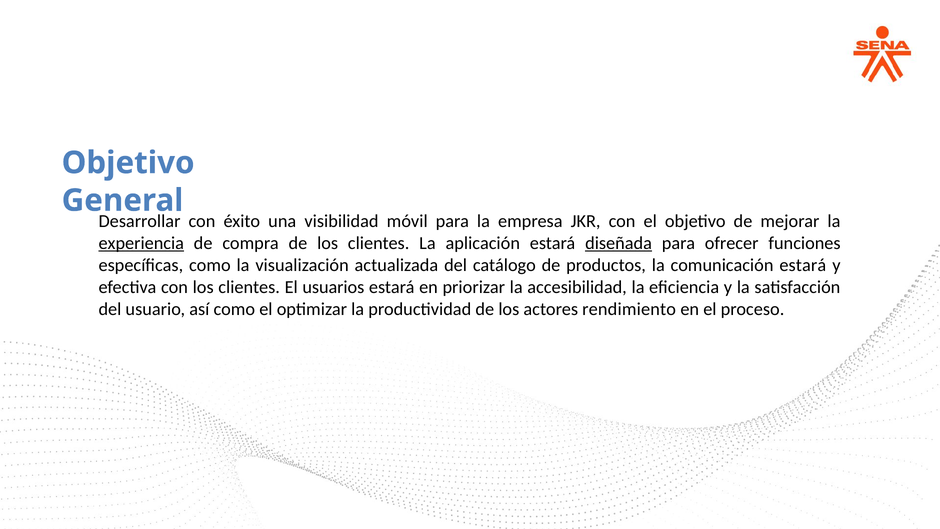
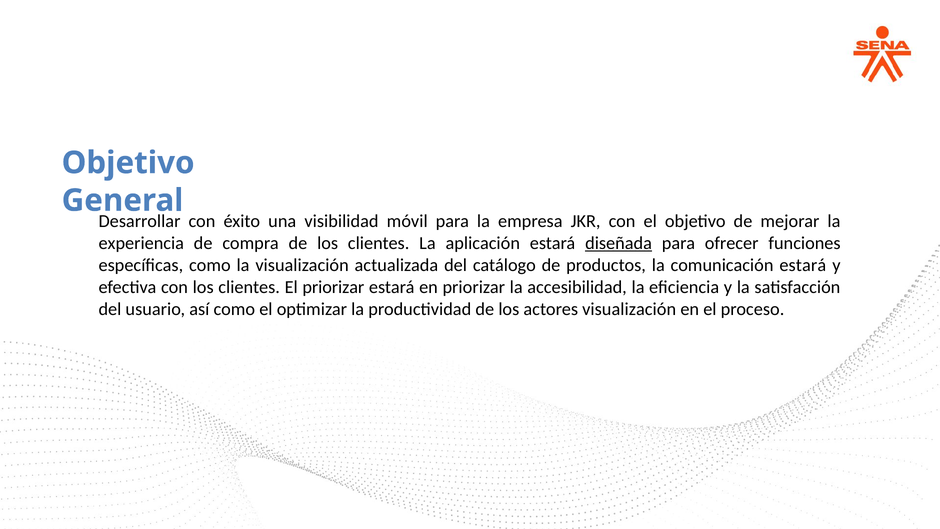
experiencia underline: present -> none
El usuarios: usuarios -> priorizar
actores rendimiento: rendimiento -> visualización
